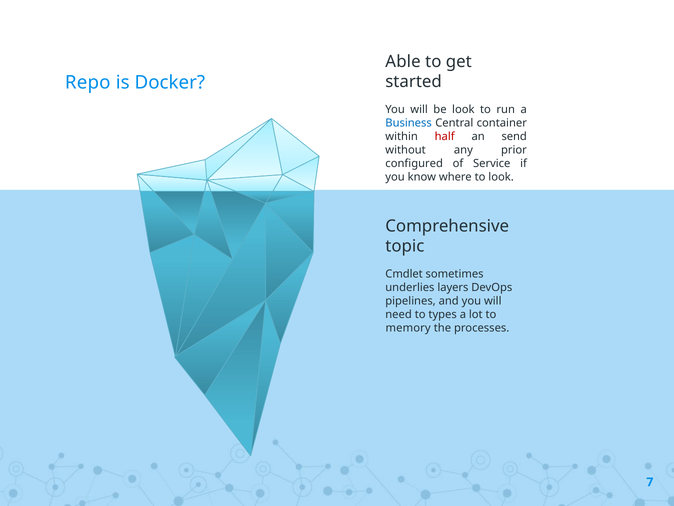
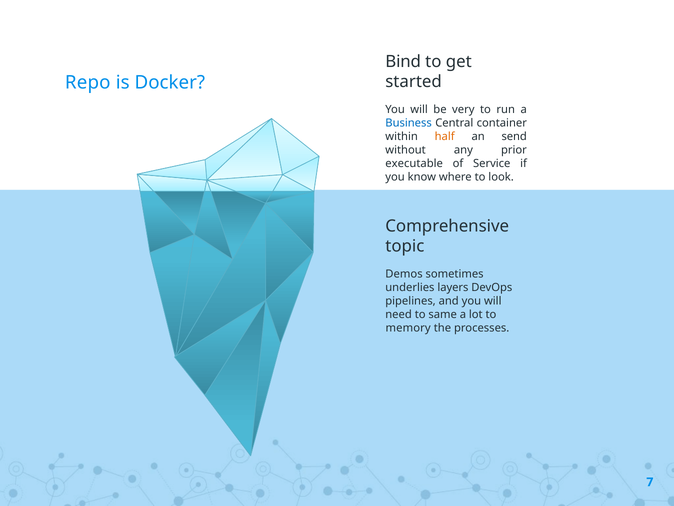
Able: Able -> Bind
be look: look -> very
half colour: red -> orange
configured: configured -> executable
Cmdlet: Cmdlet -> Demos
types: types -> same
